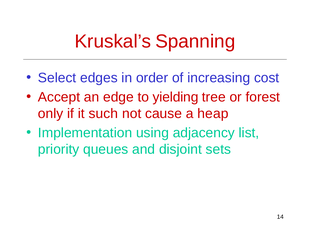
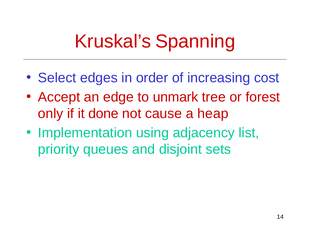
yielding: yielding -> unmark
such: such -> done
